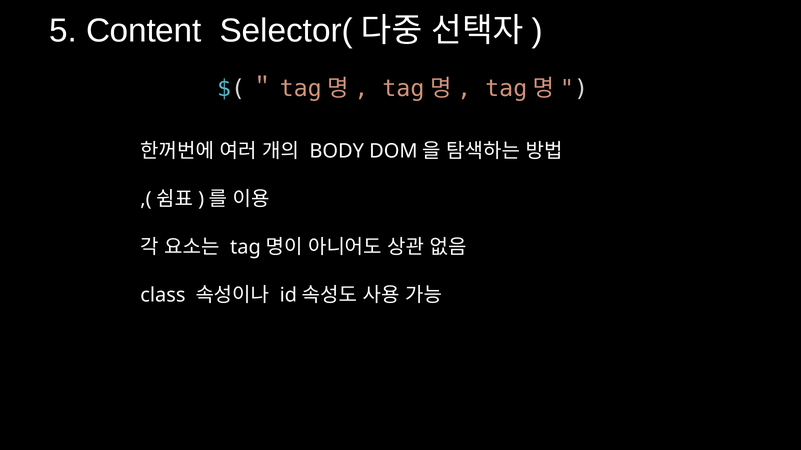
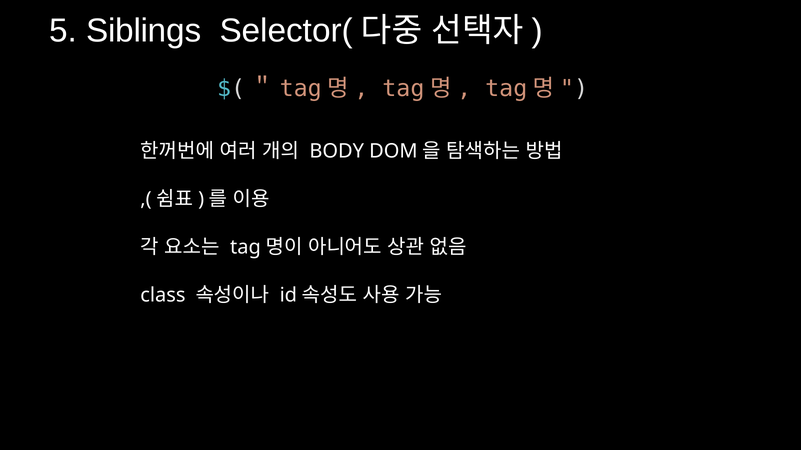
Content: Content -> Siblings
